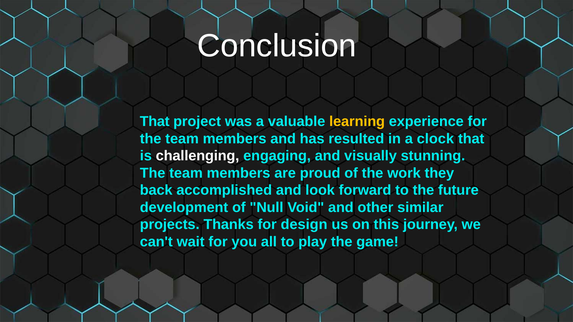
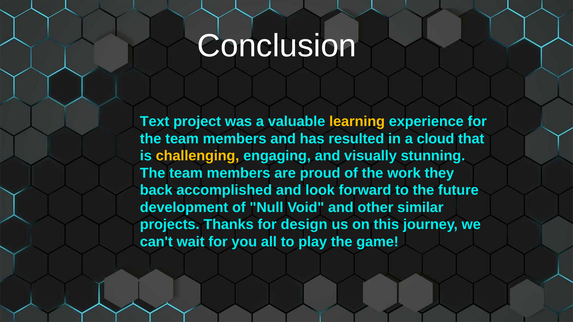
That at (155, 122): That -> Text
clock: clock -> cloud
challenging colour: white -> yellow
